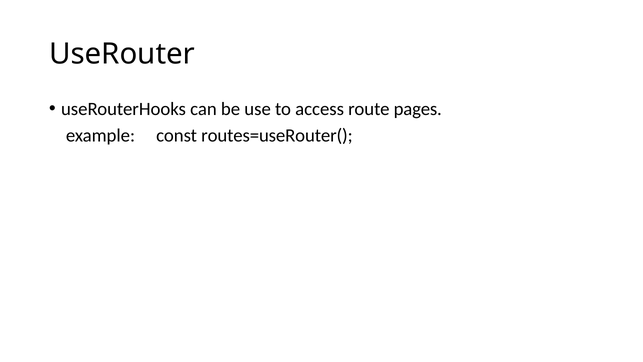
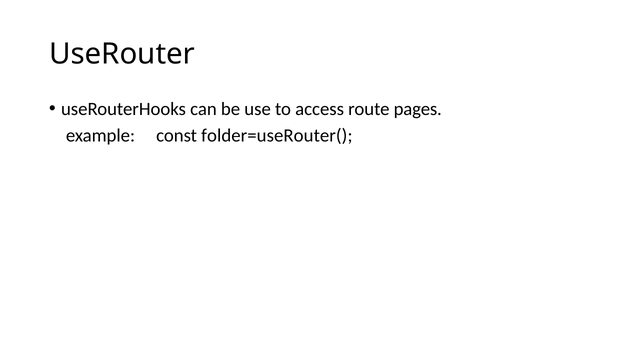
routes=useRouter(: routes=useRouter( -> folder=useRouter(
